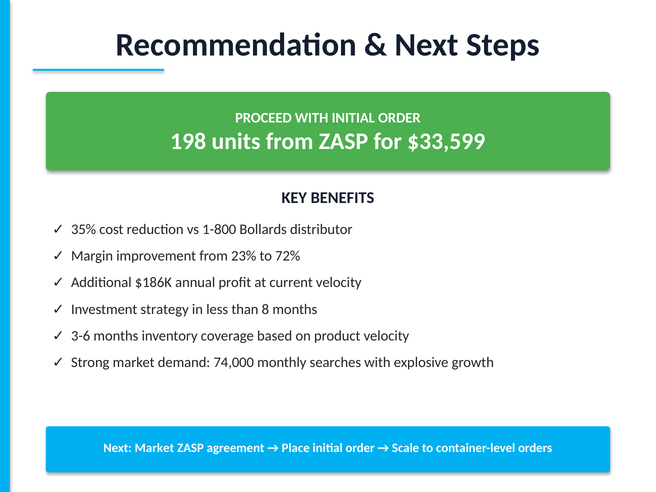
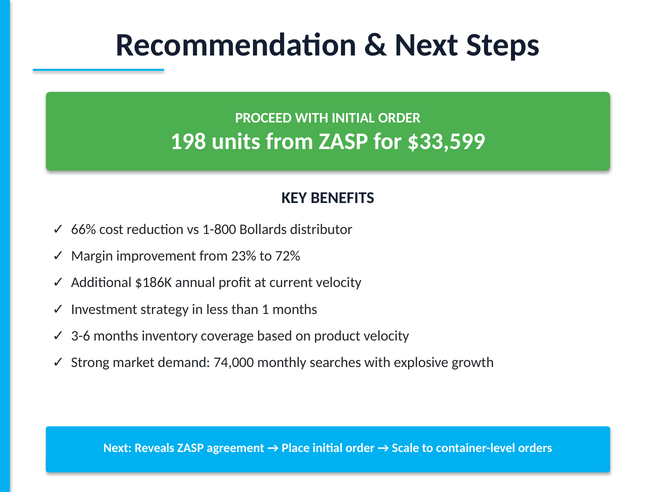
35%: 35% -> 66%
8: 8 -> 1
Next Market: Market -> Reveals
